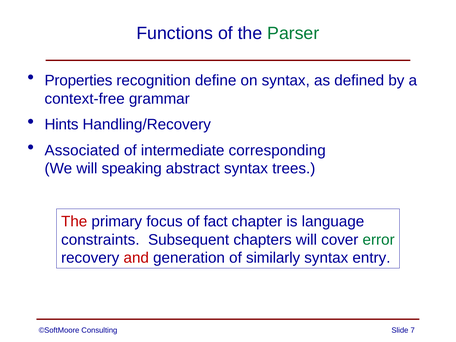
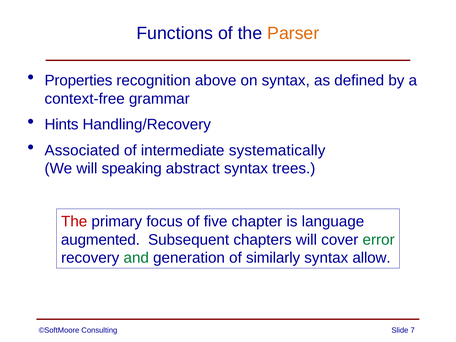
Parser colour: green -> orange
define: define -> above
corresponding: corresponding -> systematically
fact: fact -> five
constraints: constraints -> augmented
and colour: red -> green
entry: entry -> allow
